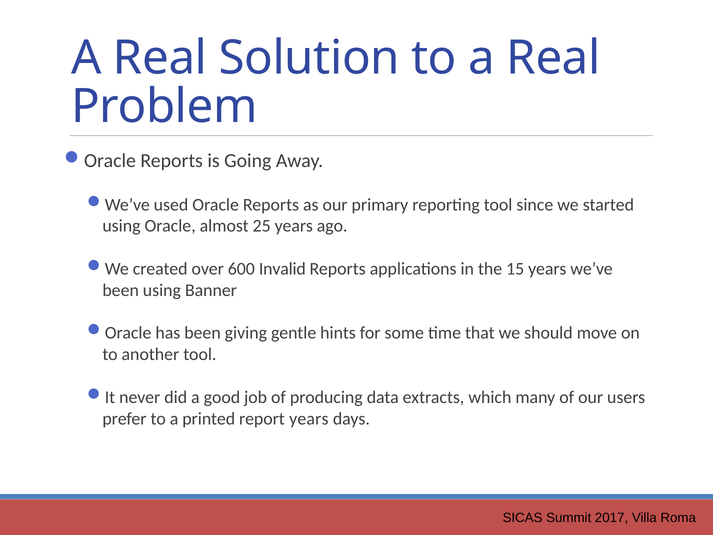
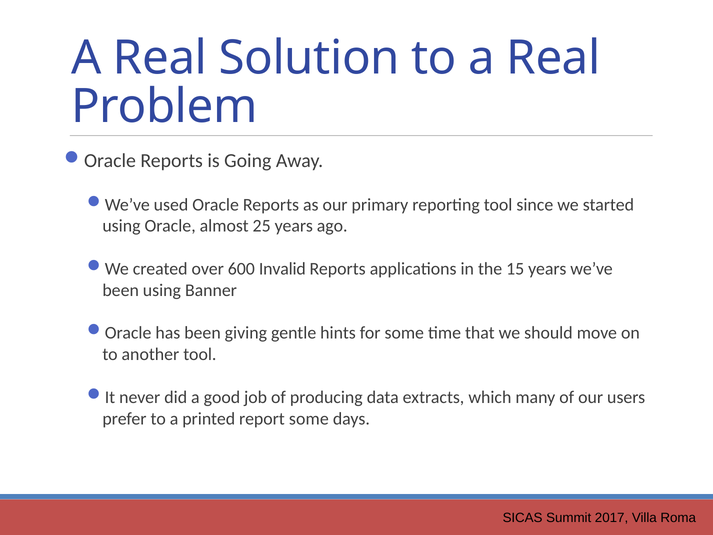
report years: years -> some
